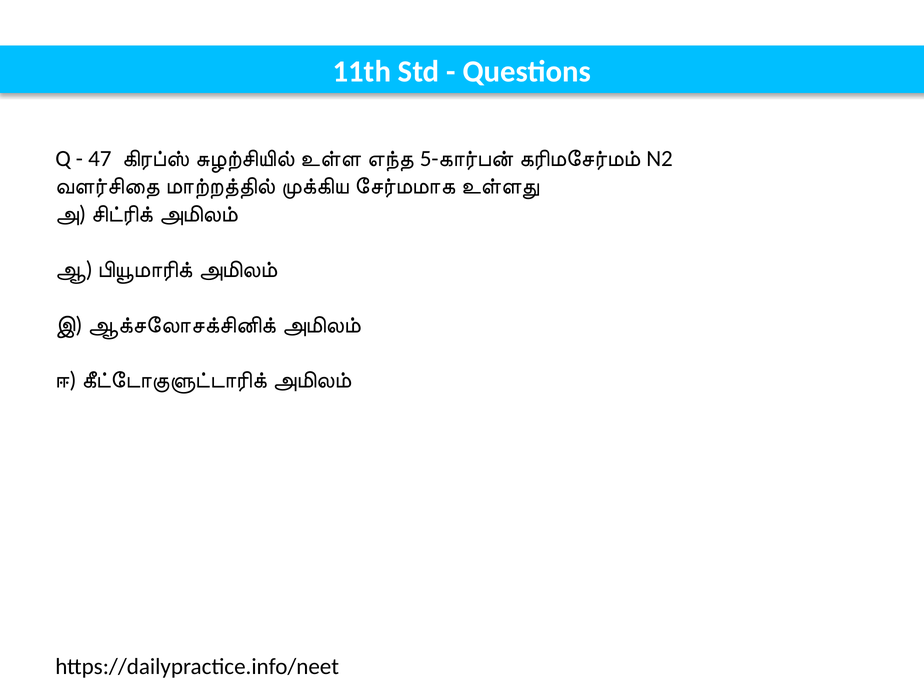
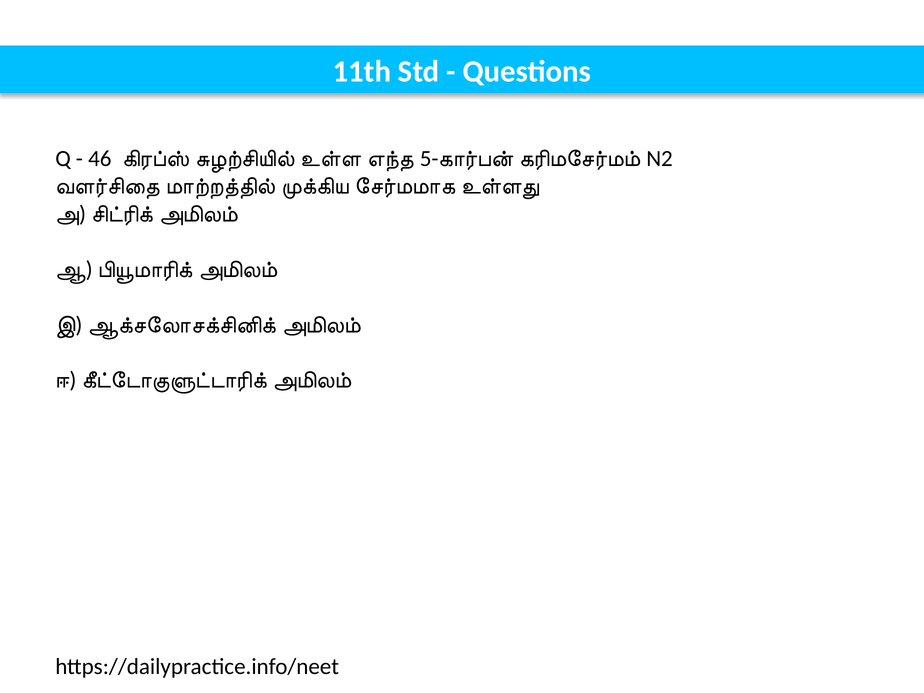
47: 47 -> 46
